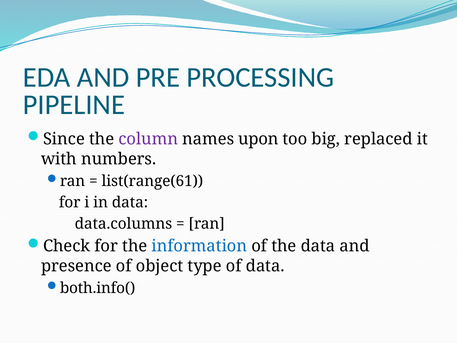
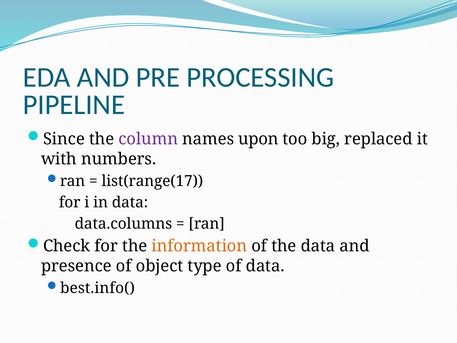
list(range(61: list(range(61 -> list(range(17
information colour: blue -> orange
both.info(: both.info( -> best.info(
